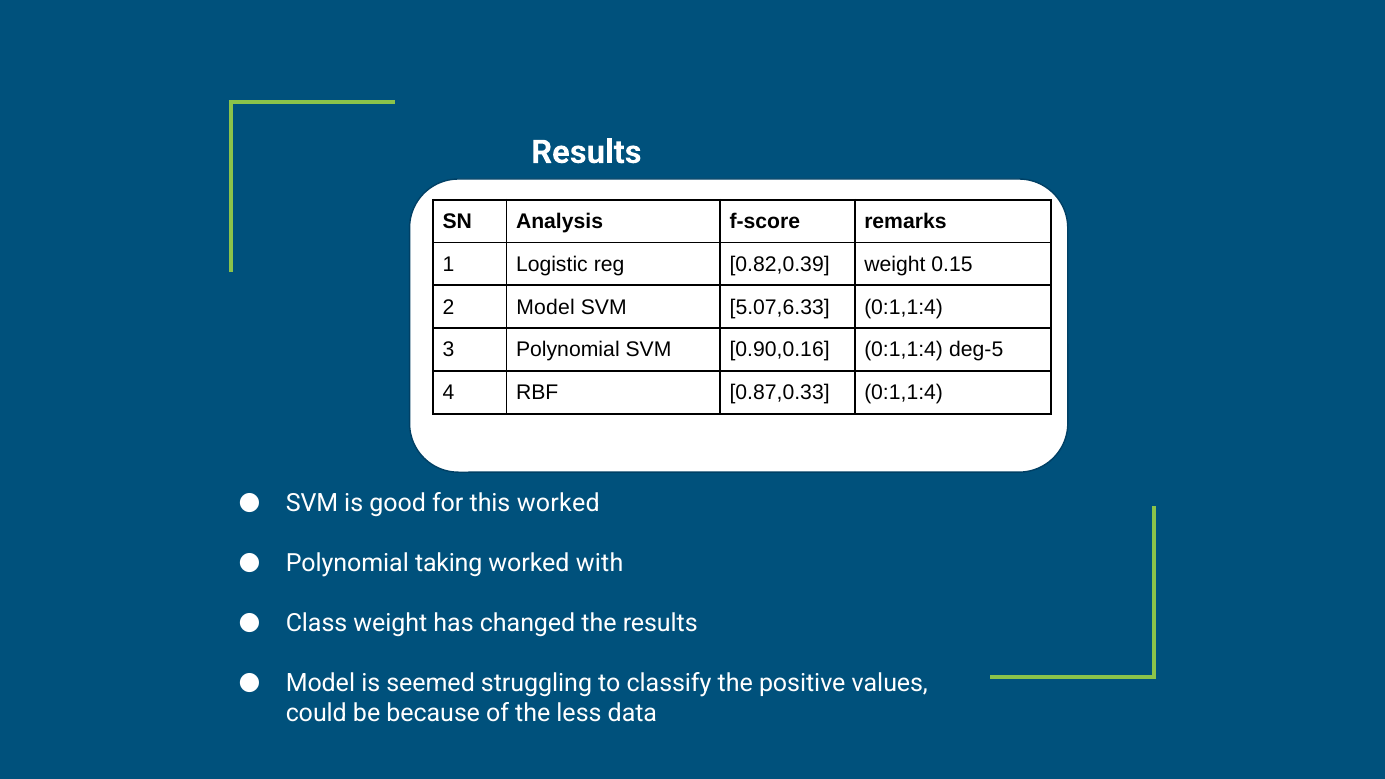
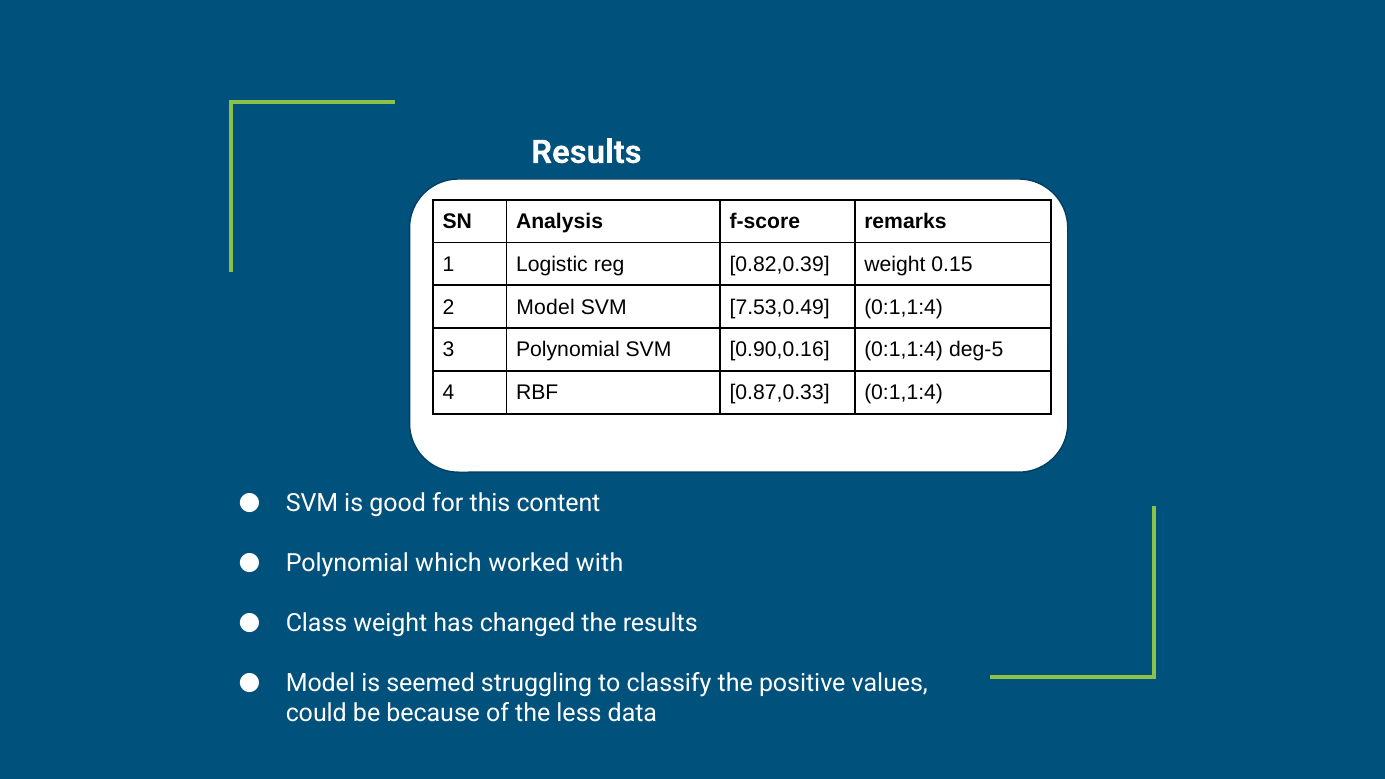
5.07,6.33: 5.07,6.33 -> 7.53,0.49
this worked: worked -> content
taking: taking -> which
